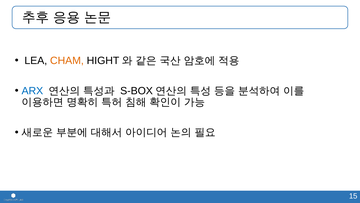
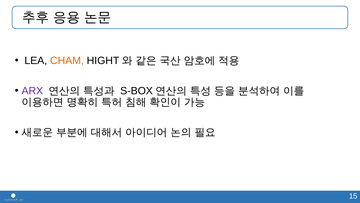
ARX colour: blue -> purple
